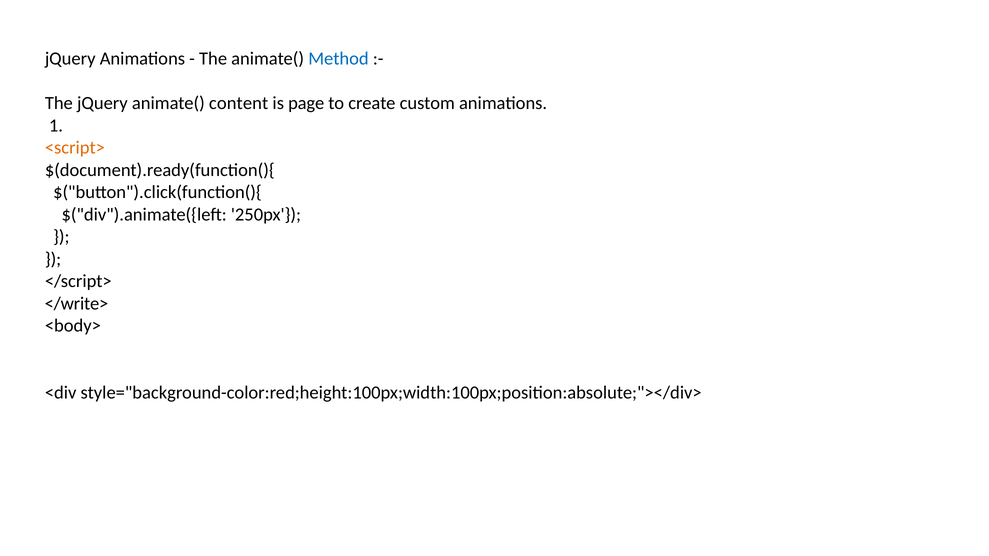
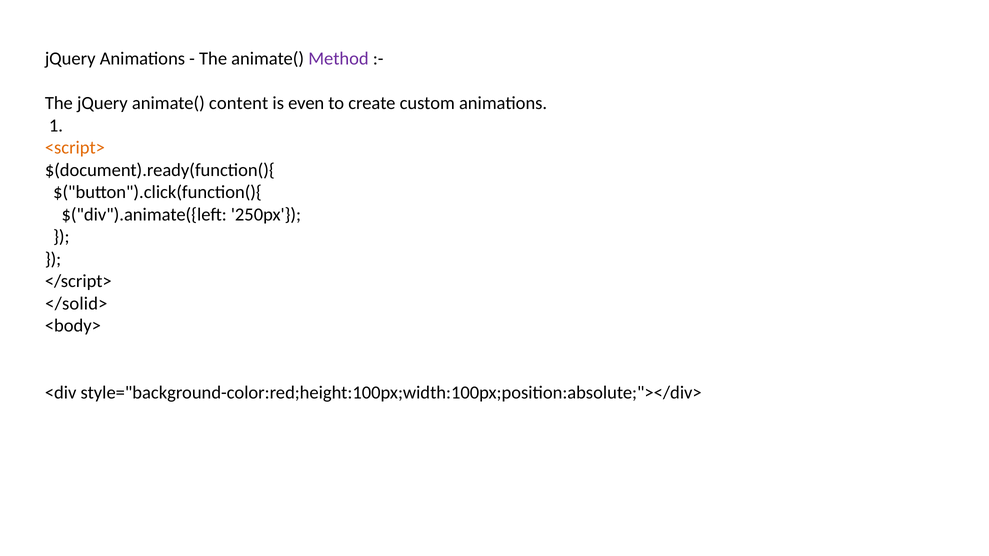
Method colour: blue -> purple
page: page -> even
</write>: </write> -> </solid>
